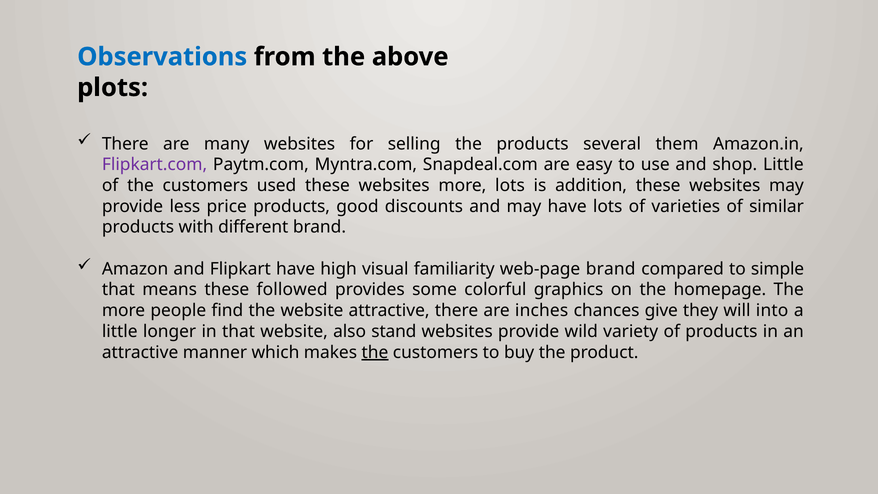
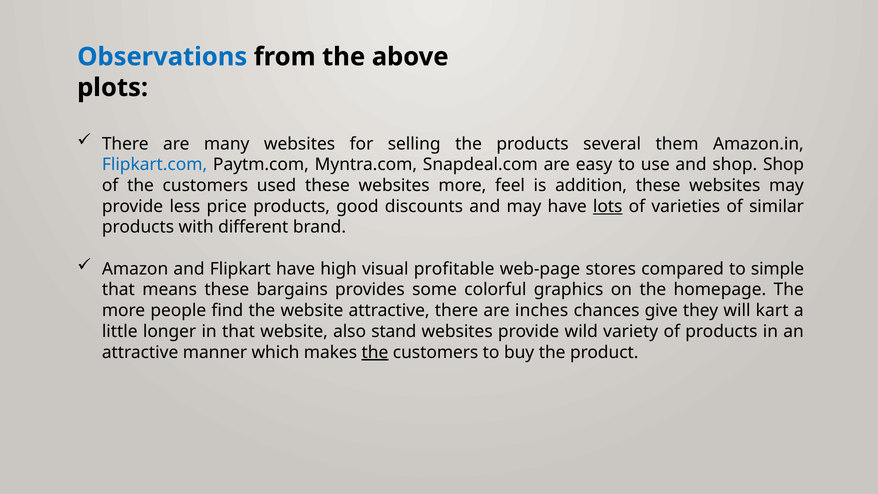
Flipkart.com colour: purple -> blue
shop Little: Little -> Shop
more lots: lots -> feel
lots at (608, 206) underline: none -> present
familiarity: familiarity -> profitable
web-page brand: brand -> stores
followed: followed -> bargains
into: into -> kart
